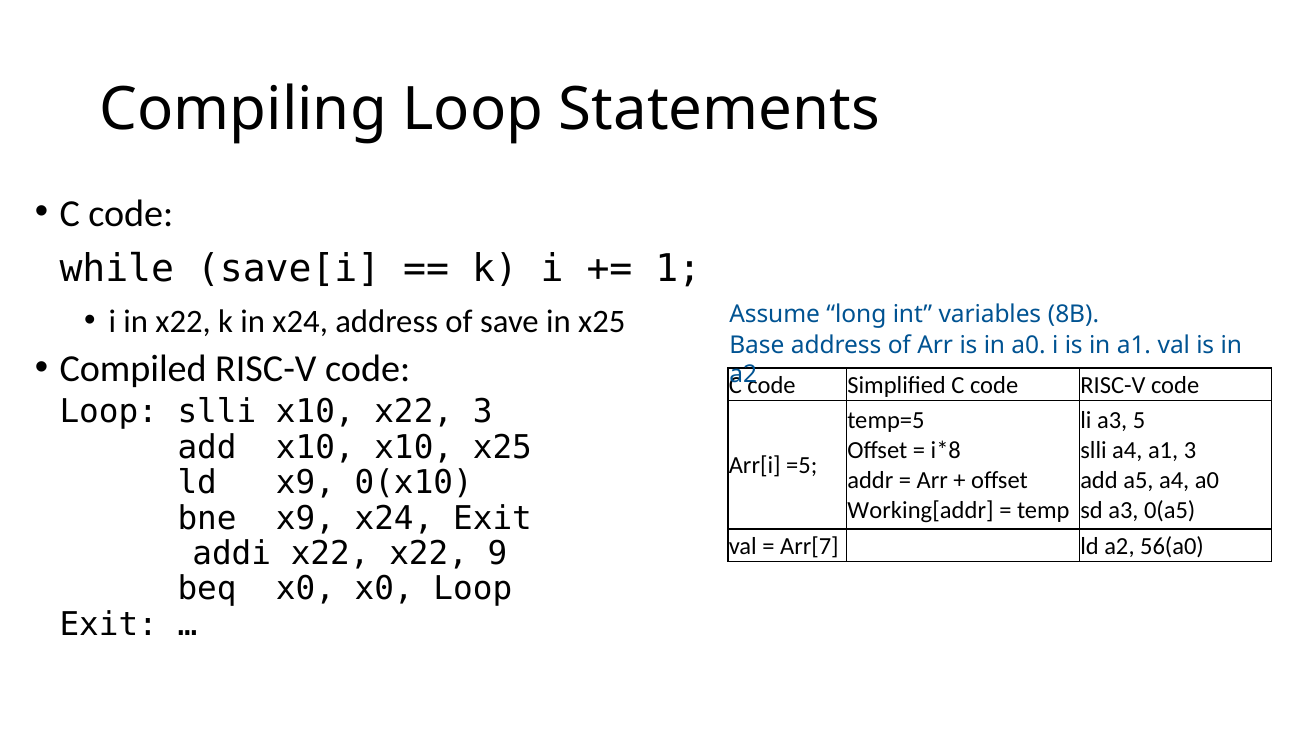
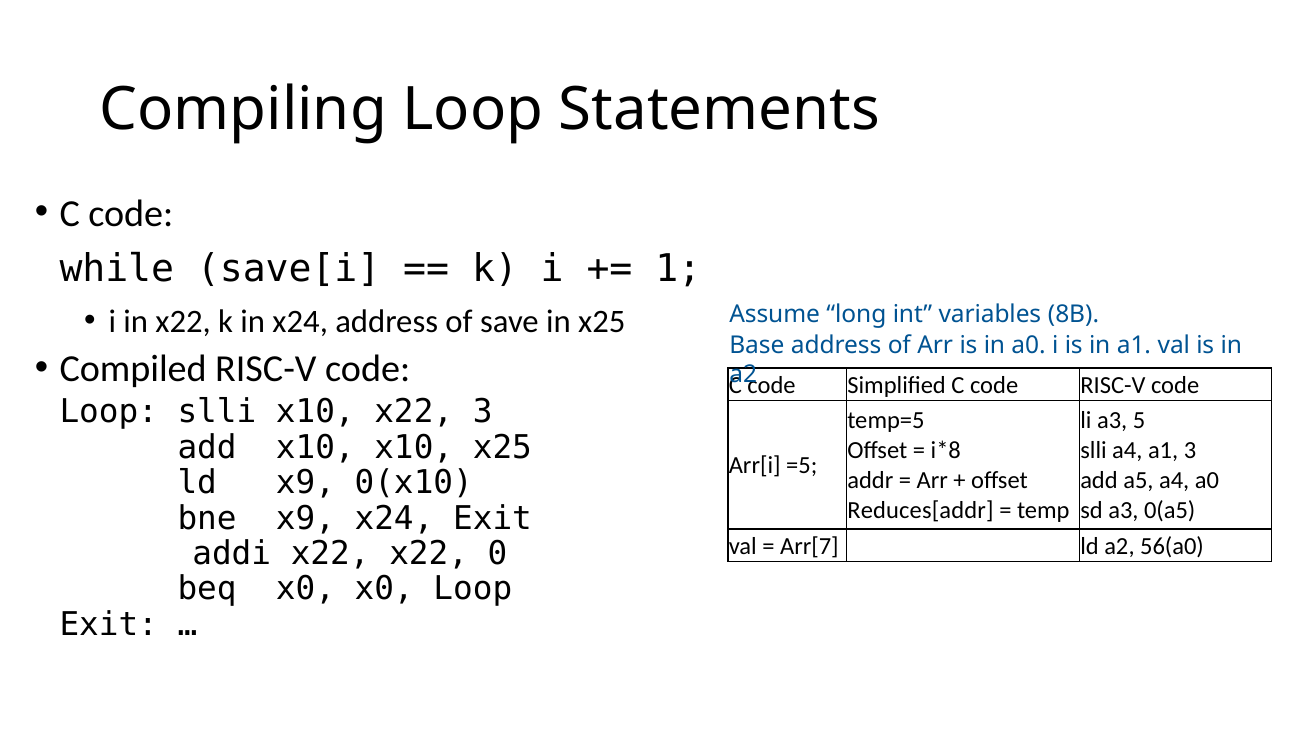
Working[addr: Working[addr -> Reduces[addr
9: 9 -> 0
